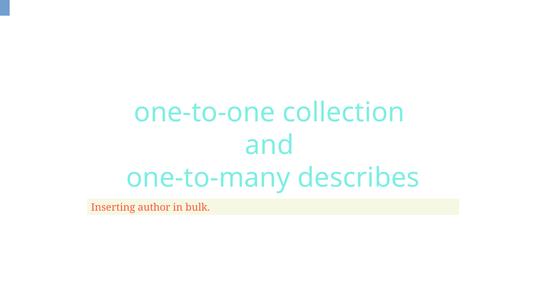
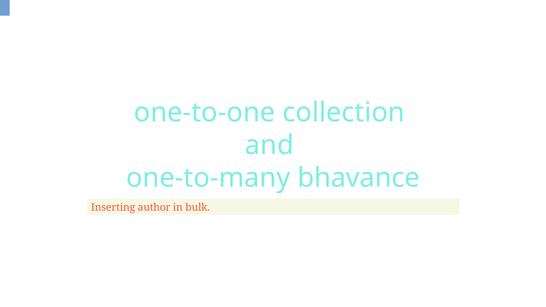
describes: describes -> bhavance
